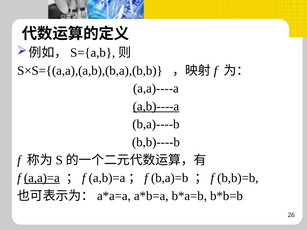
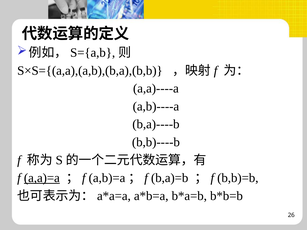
a,b)----a underline: present -> none
